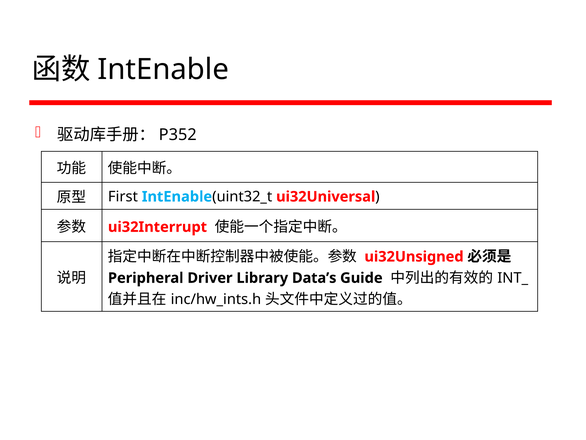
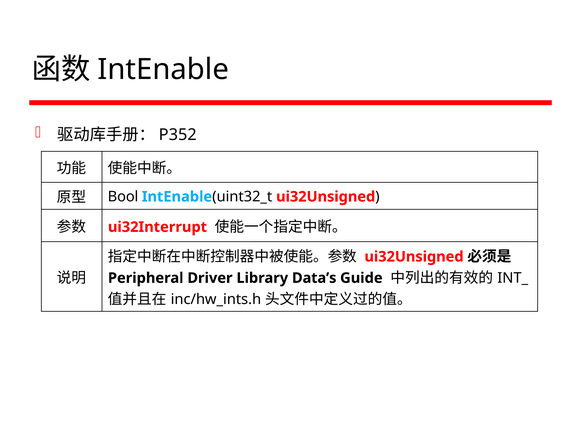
First: First -> Bool
ui32Universal at (326, 196): ui32Universal -> ui32Unsigned
